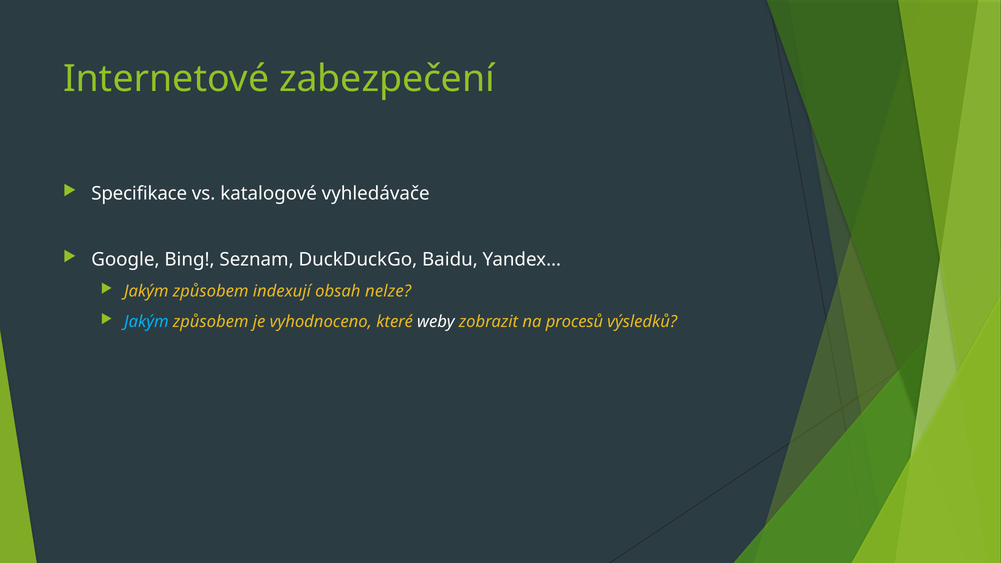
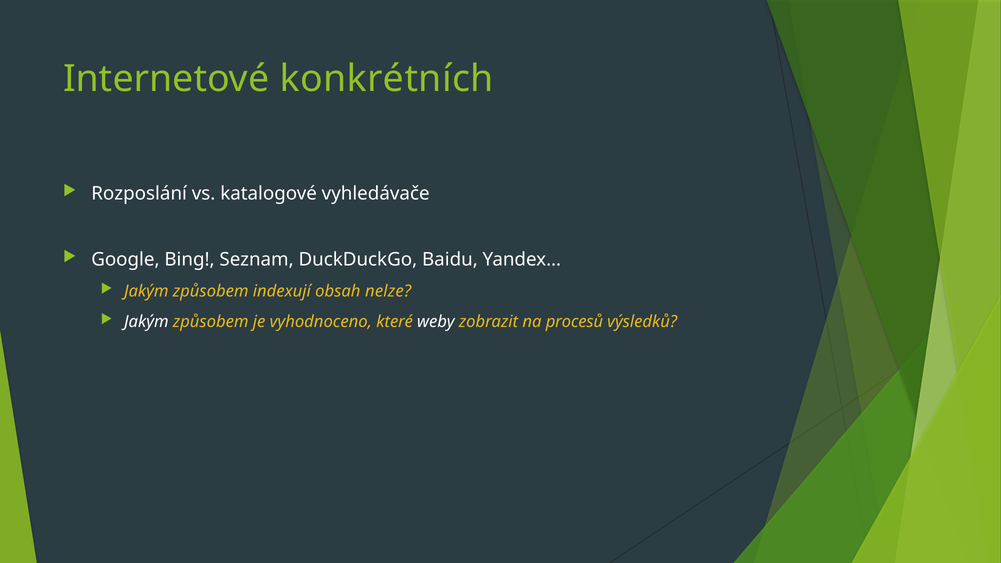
zabezpečení: zabezpečení -> konkrétních
Specifikace: Specifikace -> Rozposlání
Jakým at (146, 322) colour: light blue -> white
